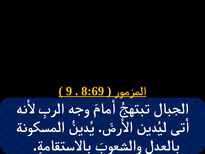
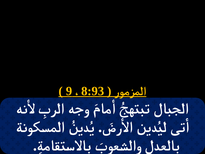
8:69: 8:69 -> 8:93
